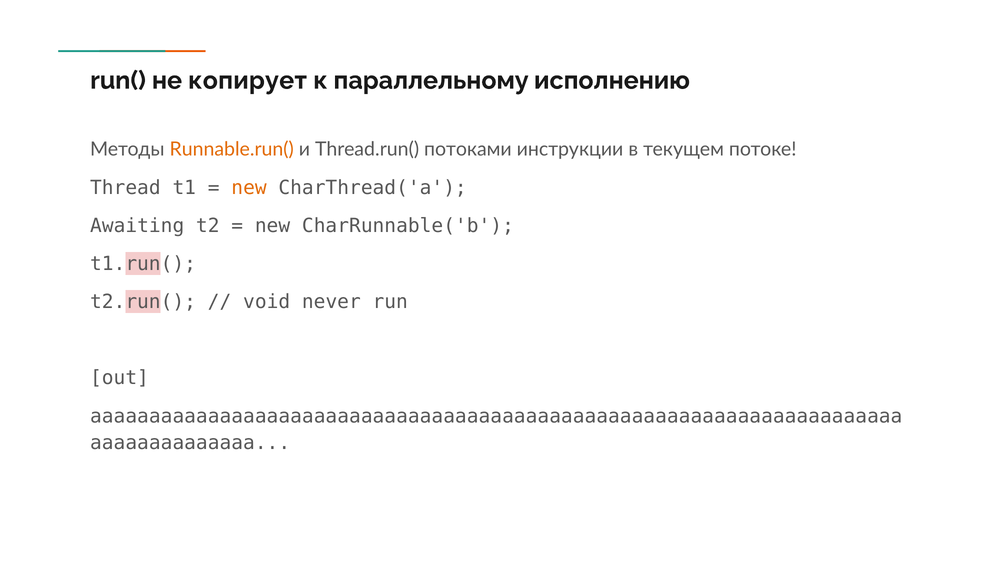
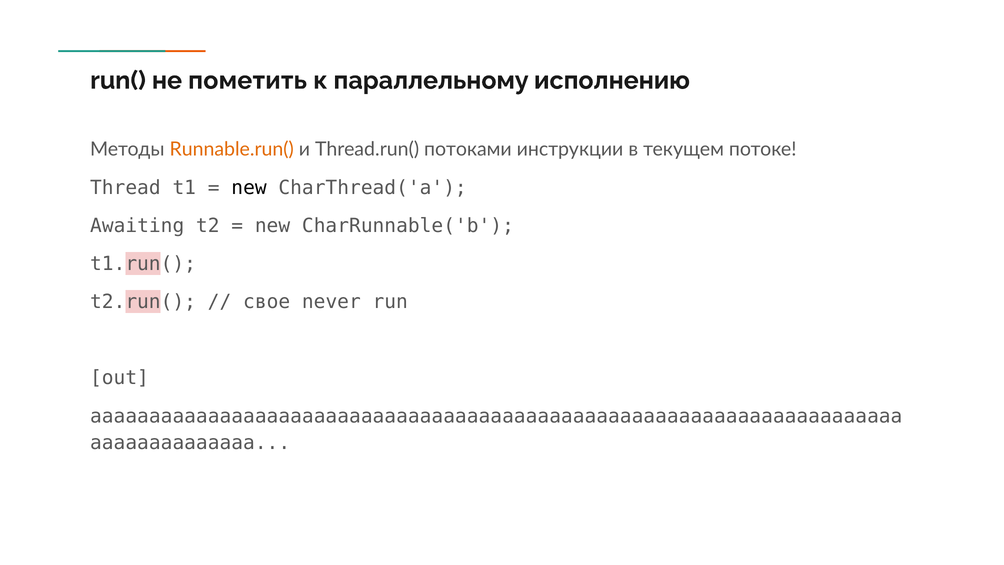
копирует: копирует -> пометить
new at (249, 188) colour: orange -> black
void: void -> свое
